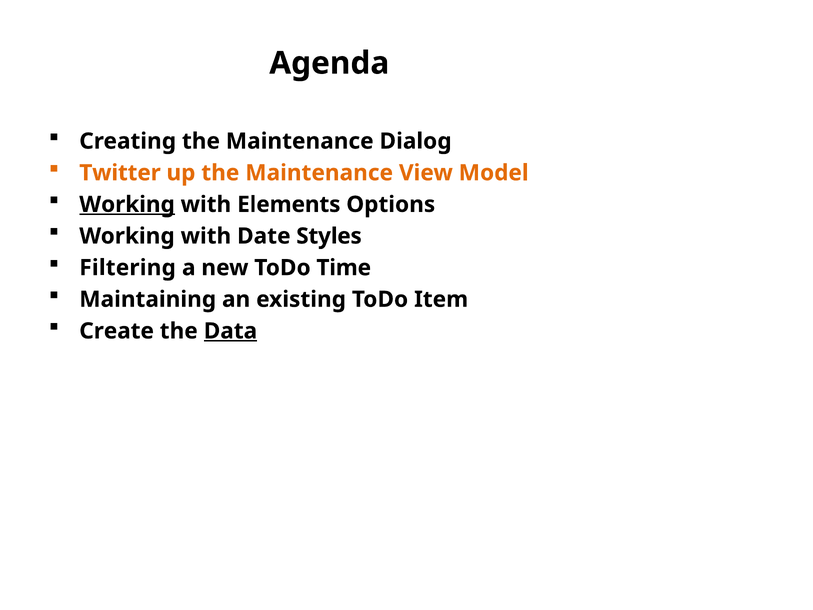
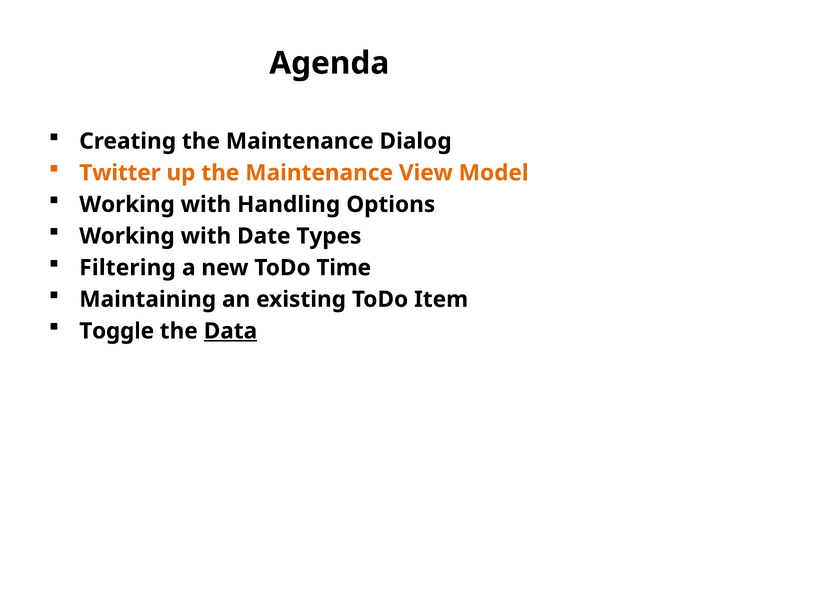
Working at (127, 204) underline: present -> none
Elements: Elements -> Handling
Styles: Styles -> Types
Create: Create -> Toggle
